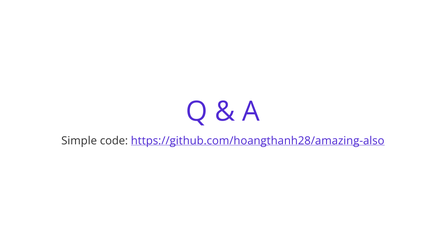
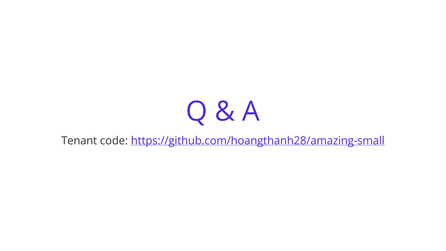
Simple: Simple -> Tenant
https://github.com/hoangthanh28/amazing-also: https://github.com/hoangthanh28/amazing-also -> https://github.com/hoangthanh28/amazing-small
